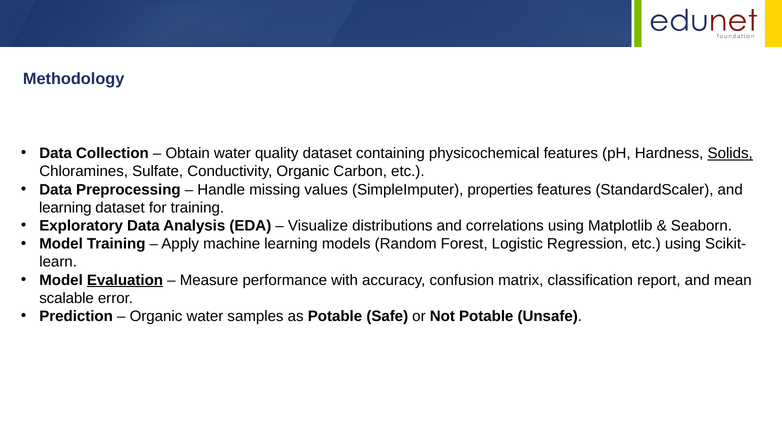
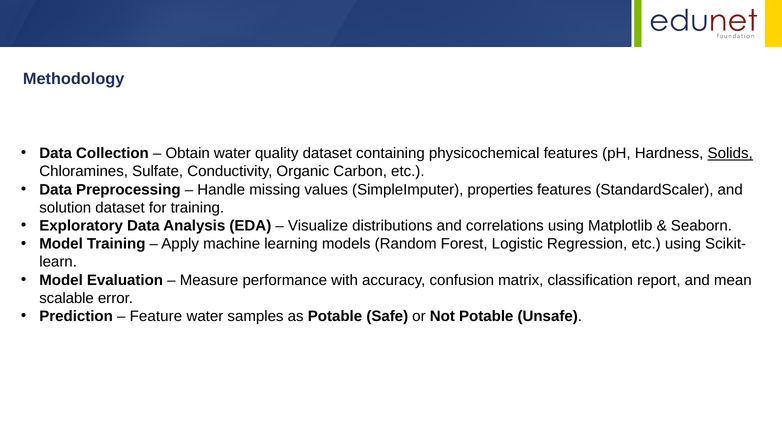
learning at (65, 208): learning -> solution
Evaluation underline: present -> none
Organic at (156, 316): Organic -> Feature
